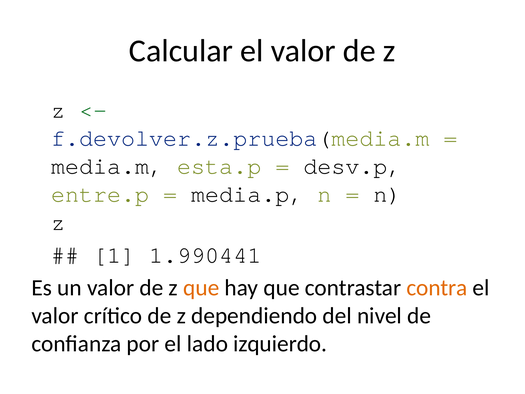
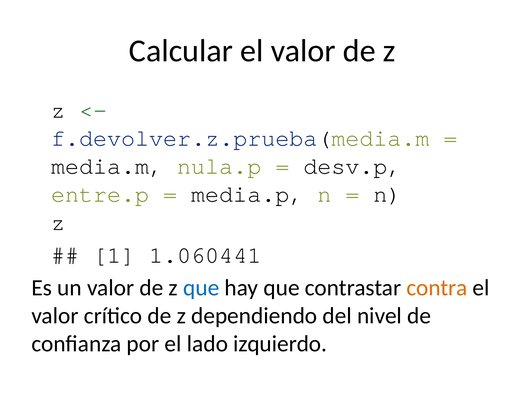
esta.p: esta.p -> nula.p
1.990441: 1.990441 -> 1.060441
que at (201, 288) colour: orange -> blue
